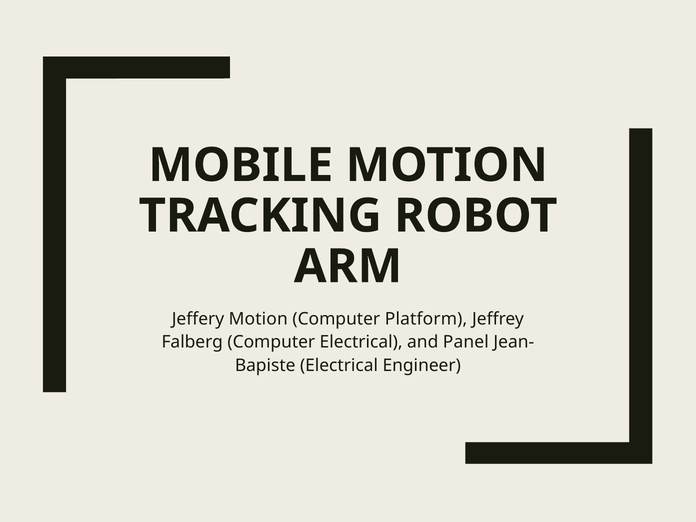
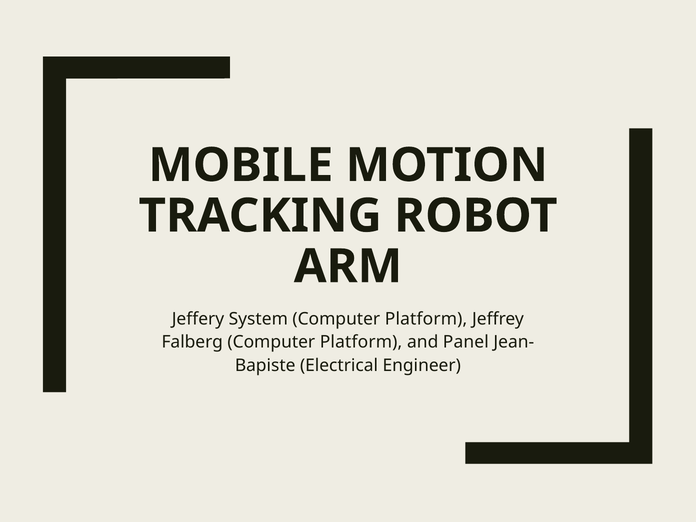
Jeffery Motion: Motion -> System
Falberg Computer Electrical: Electrical -> Platform
